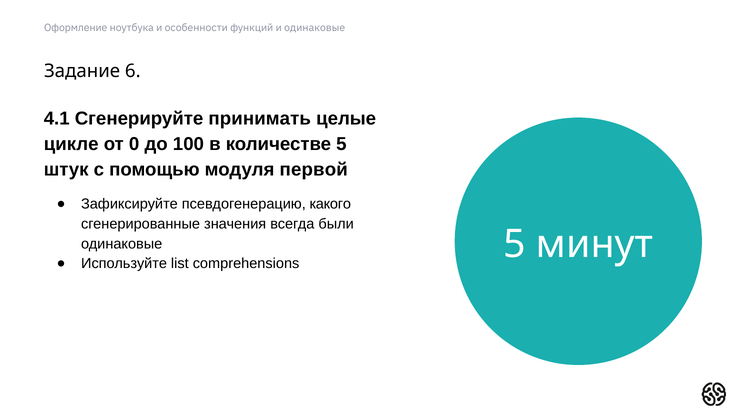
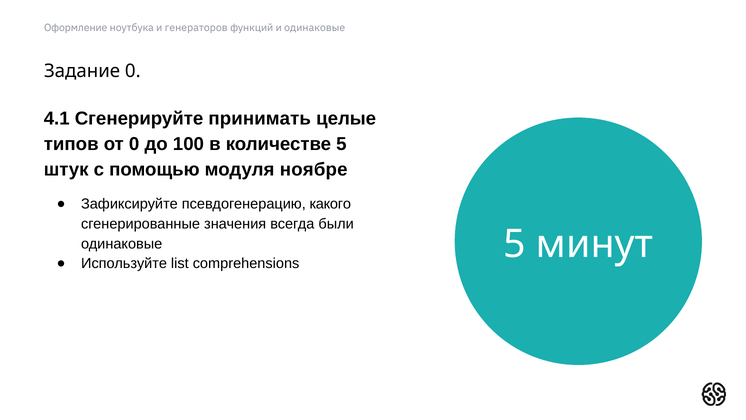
особенности: особенности -> генераторов
Задание 6: 6 -> 0
цикле: цикле -> типов
первой: первой -> ноябре
